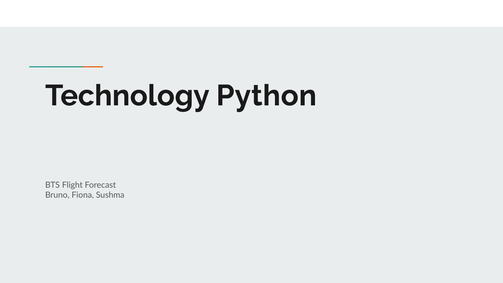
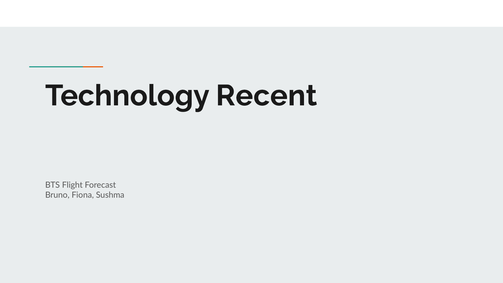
Python: Python -> Recent
